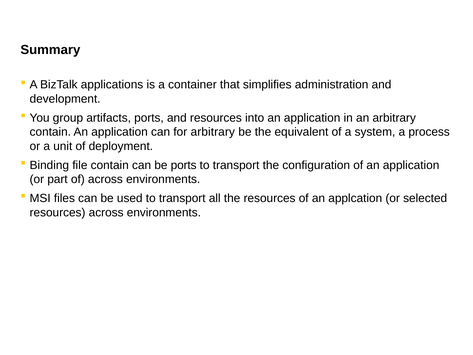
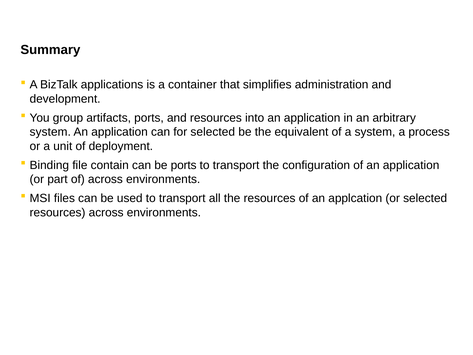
contain at (50, 132): contain -> system
for arbitrary: arbitrary -> selected
